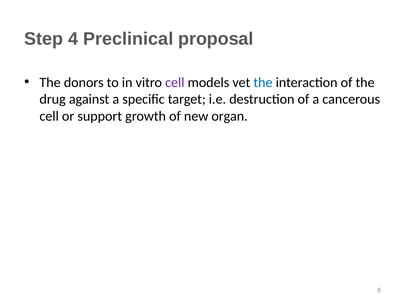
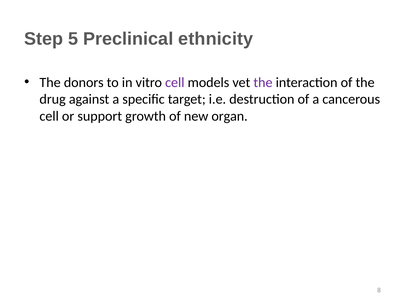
4: 4 -> 5
proposal: proposal -> ethnicity
the at (263, 82) colour: blue -> purple
